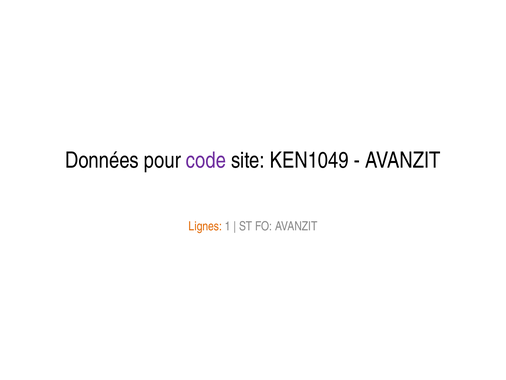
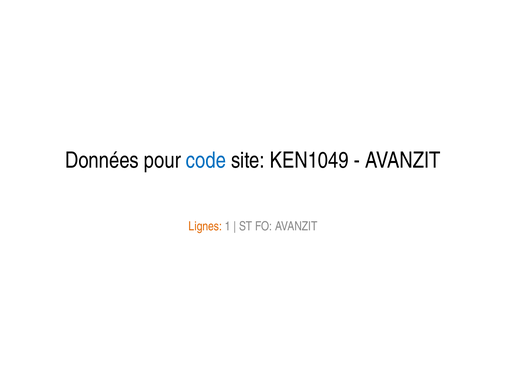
code colour: purple -> blue
